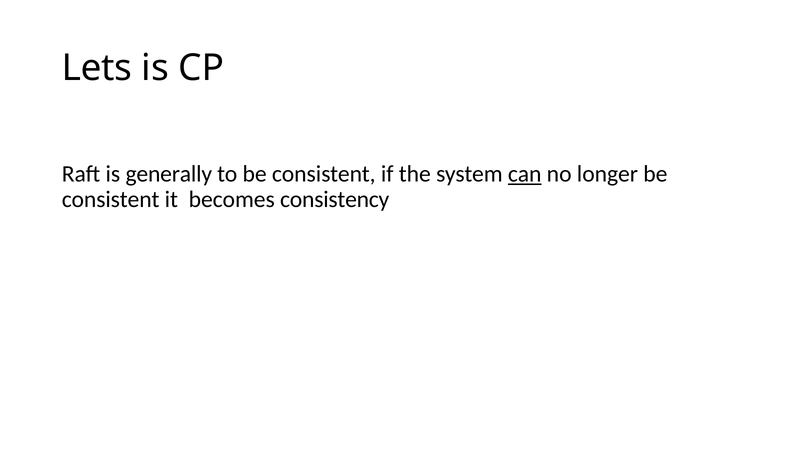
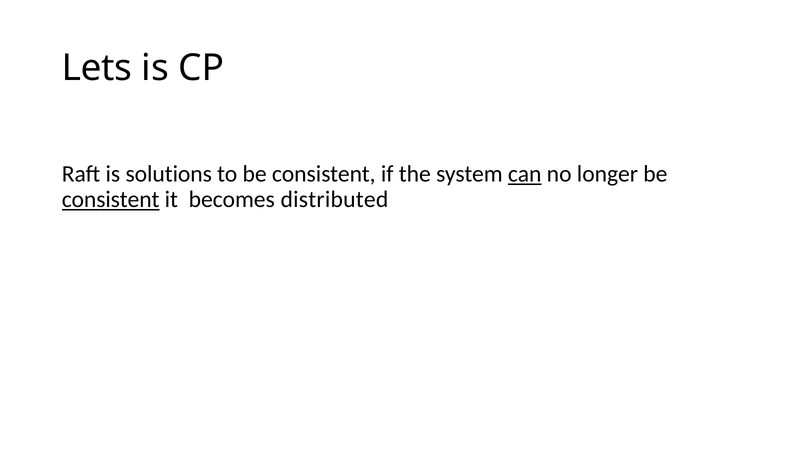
generally: generally -> solutions
consistent at (111, 199) underline: none -> present
consistency: consistency -> distributed
